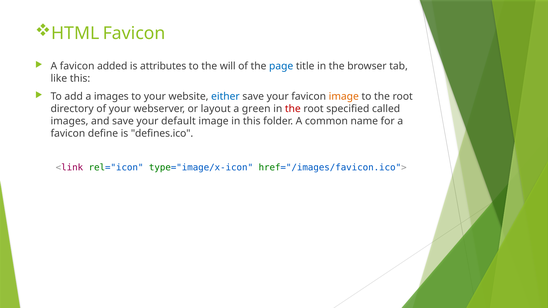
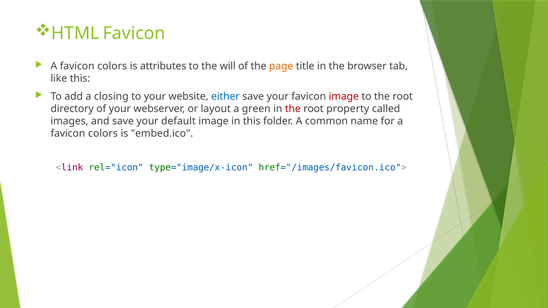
added at (112, 66): added -> colors
page colour: blue -> orange
a images: images -> closing
image at (344, 97) colour: orange -> red
specified: specified -> property
define at (103, 134): define -> colors
defines.ico: defines.ico -> embed.ico
